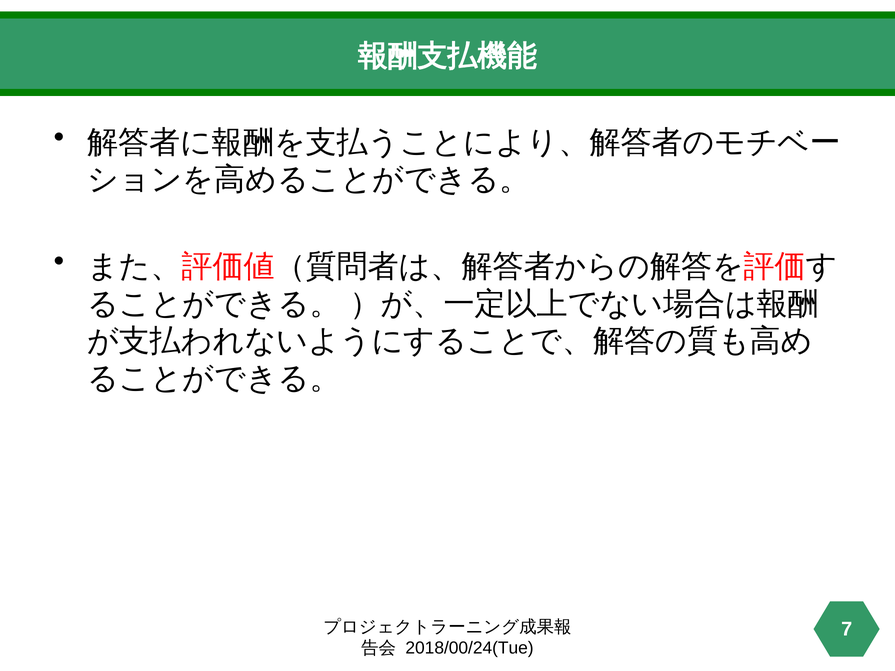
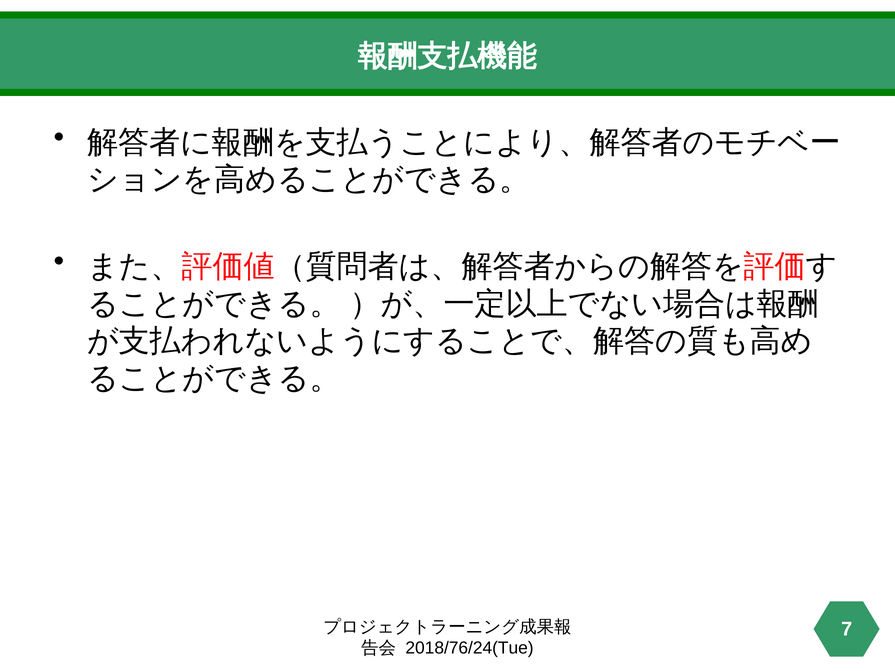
2018/00/24(Tue: 2018/00/24(Tue -> 2018/76/24(Tue
